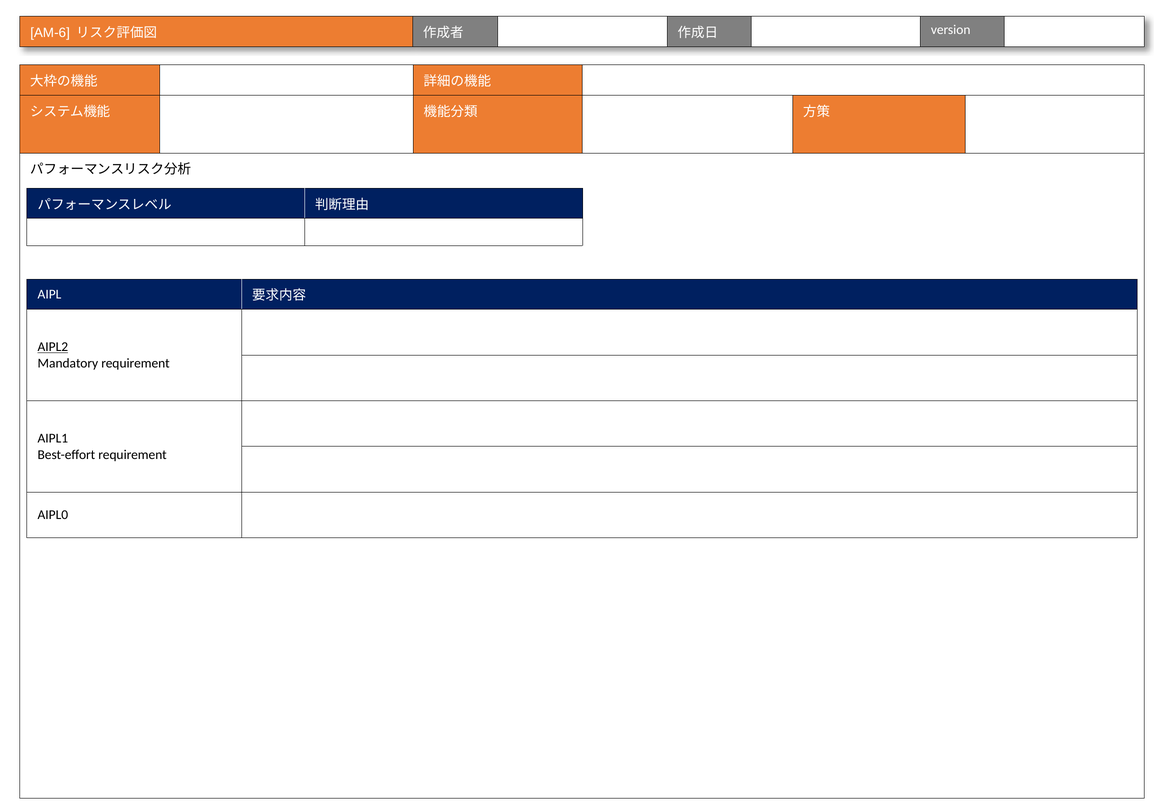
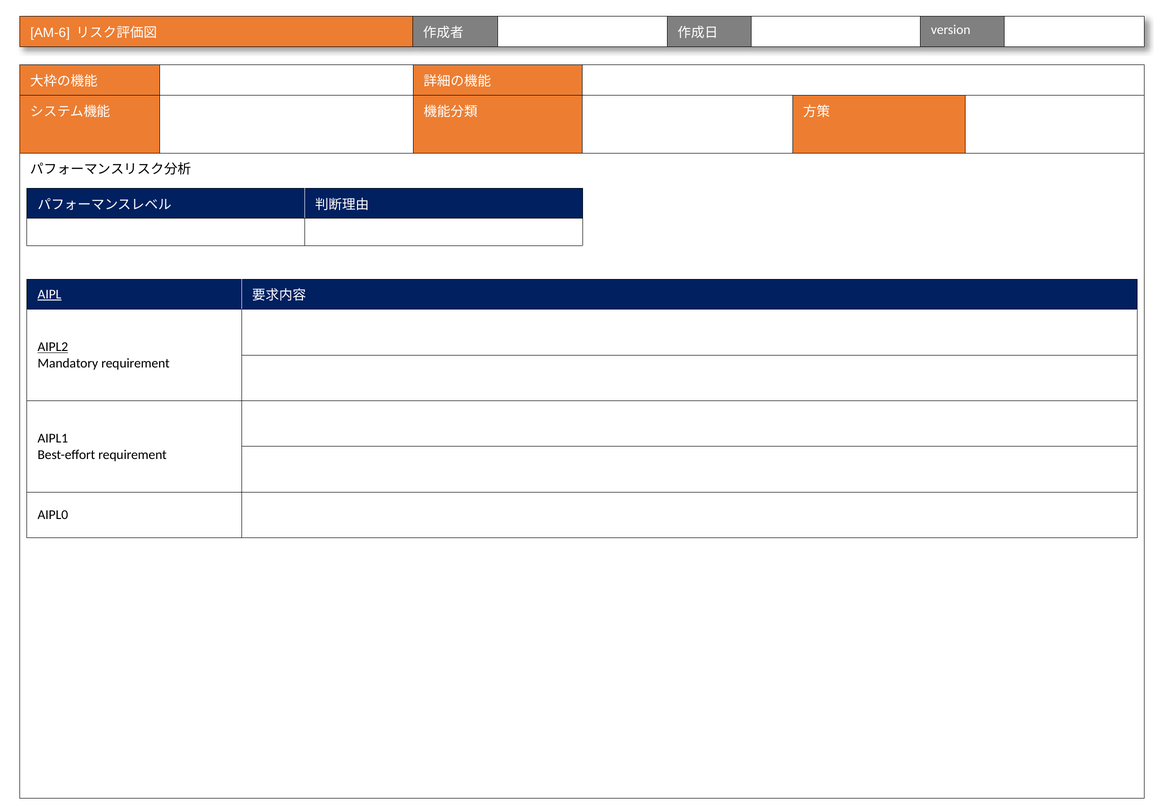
AIPL underline: none -> present
